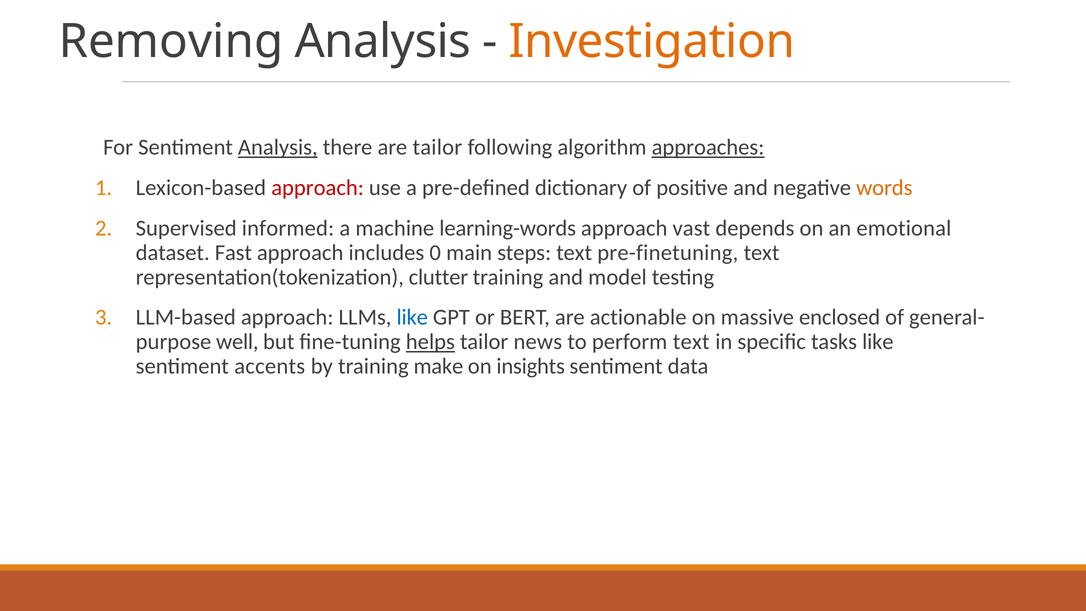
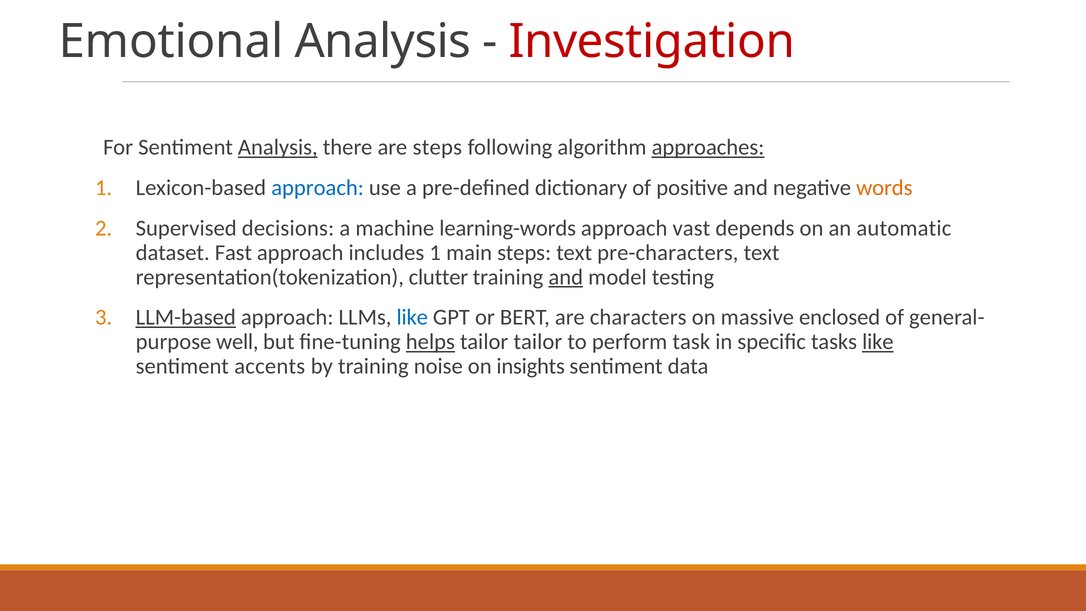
Removing: Removing -> Emotional
Investigation colour: orange -> red
are tailor: tailor -> steps
approach at (318, 188) colour: red -> blue
informed: informed -> decisions
emotional: emotional -> automatic
includes 0: 0 -> 1
pre-finetuning: pre-finetuning -> pre-characters
and at (566, 277) underline: none -> present
LLM-based underline: none -> present
actionable: actionable -> characters
tailor news: news -> tailor
perform text: text -> task
like at (878, 342) underline: none -> present
make: make -> noise
